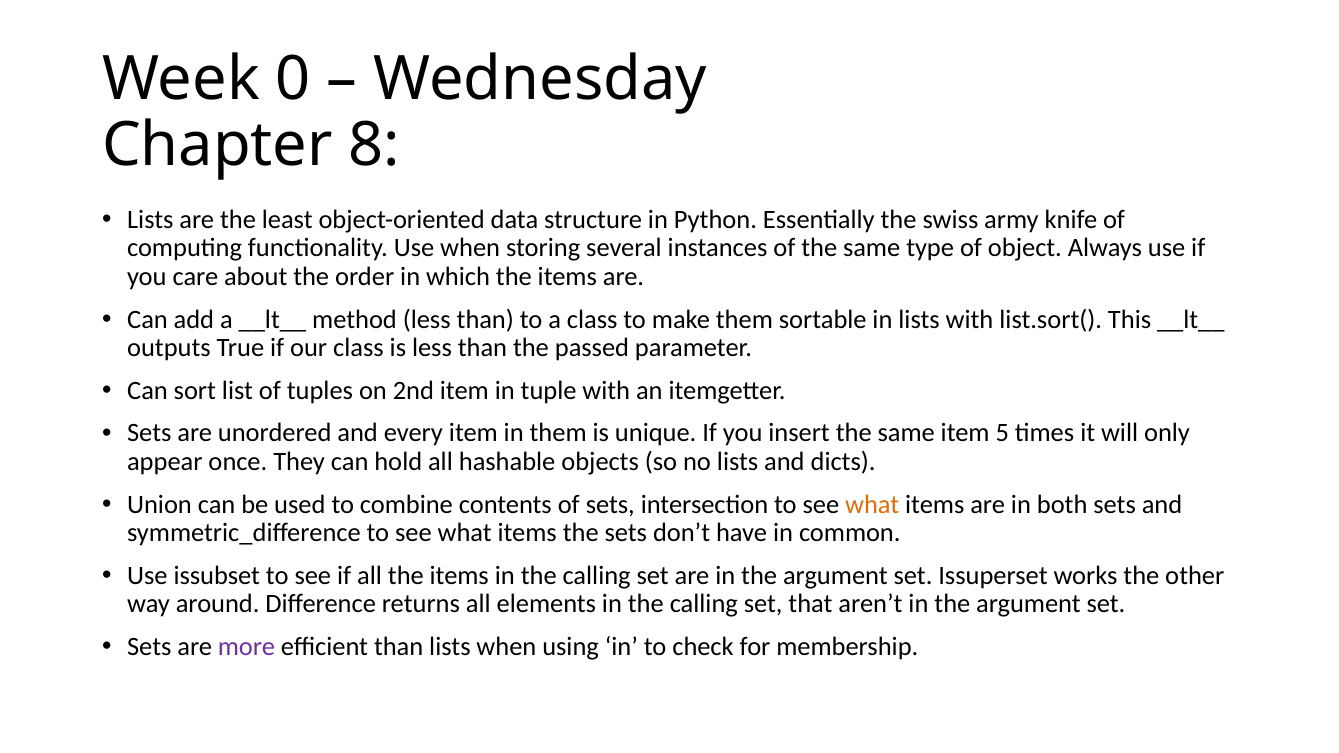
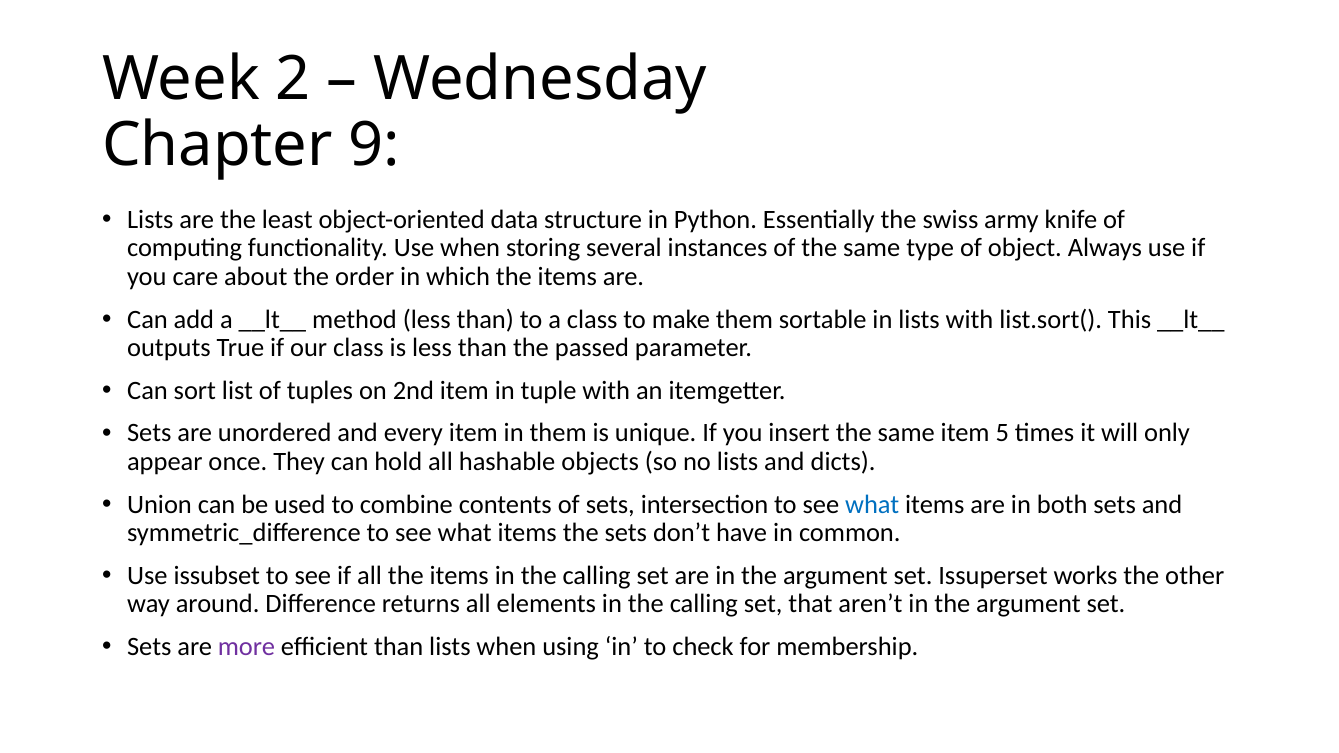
0: 0 -> 2
8: 8 -> 9
what at (872, 504) colour: orange -> blue
